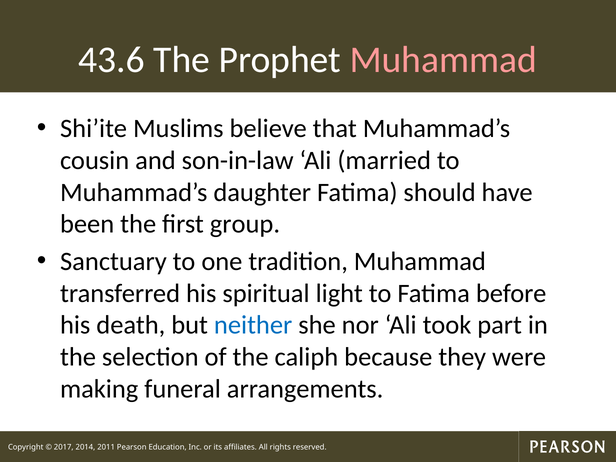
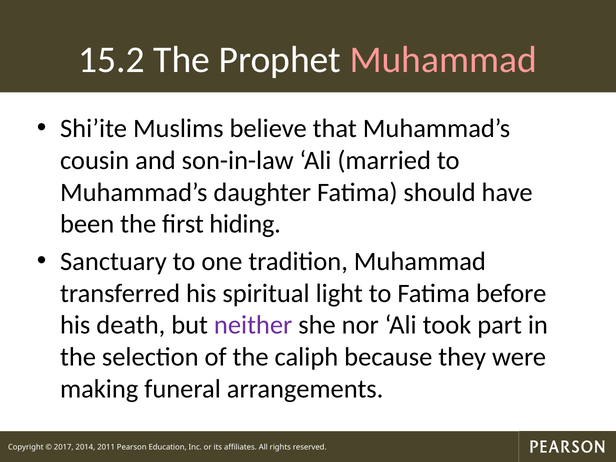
43.6: 43.6 -> 15.2
group: group -> hiding
neither colour: blue -> purple
